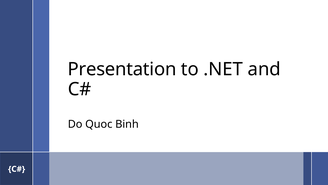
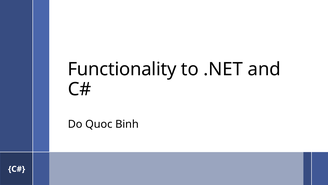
Presentation: Presentation -> Functionality
